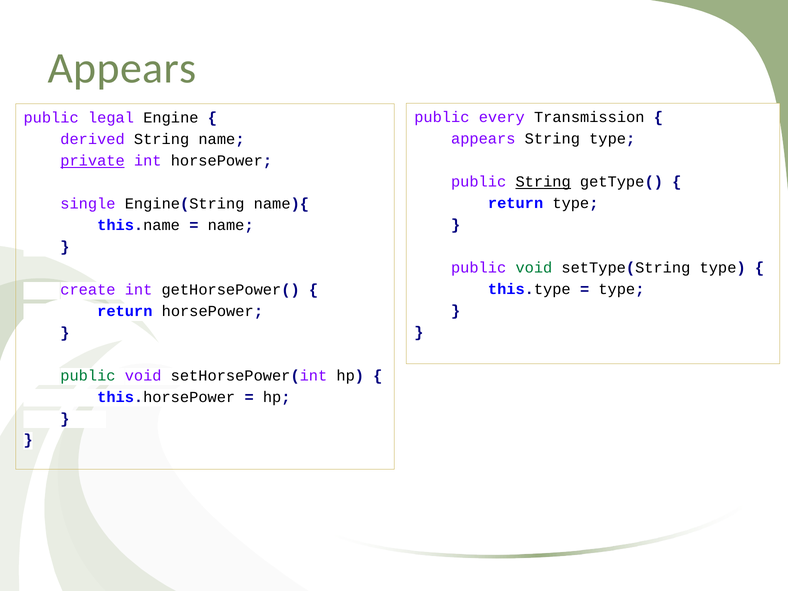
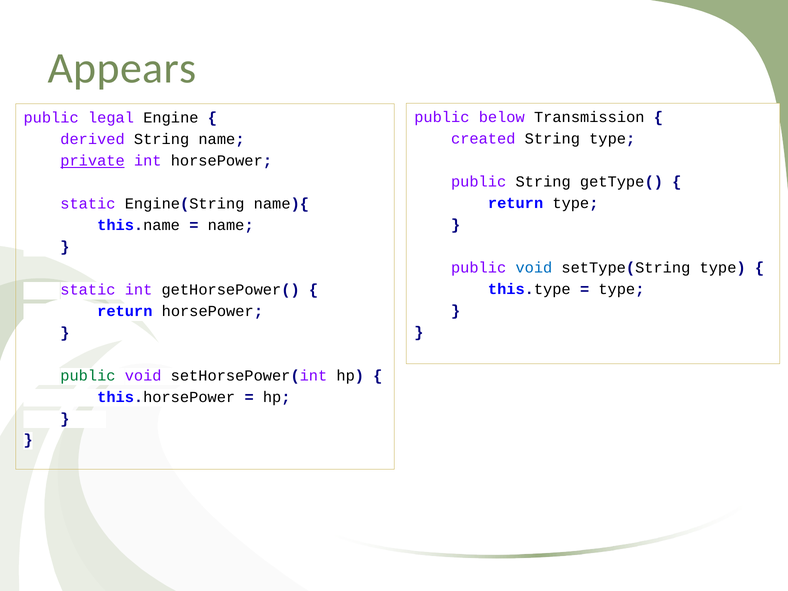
every: every -> below
appears at (483, 139): appears -> created
String at (543, 182) underline: present -> none
single at (88, 204): single -> static
void at (534, 268) colour: green -> blue
create at (88, 290): create -> static
